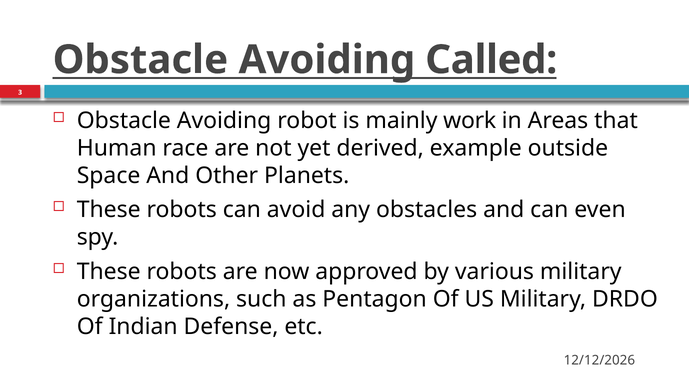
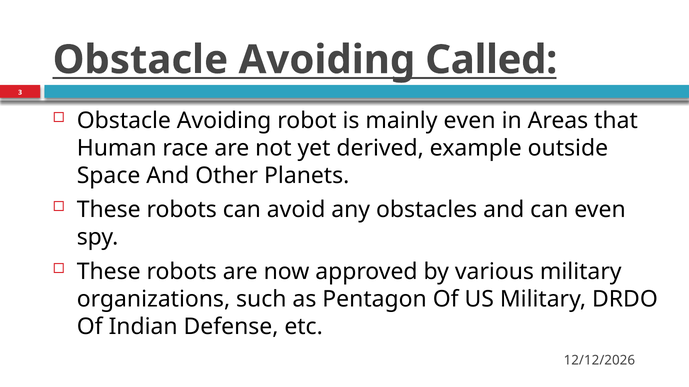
mainly work: work -> even
